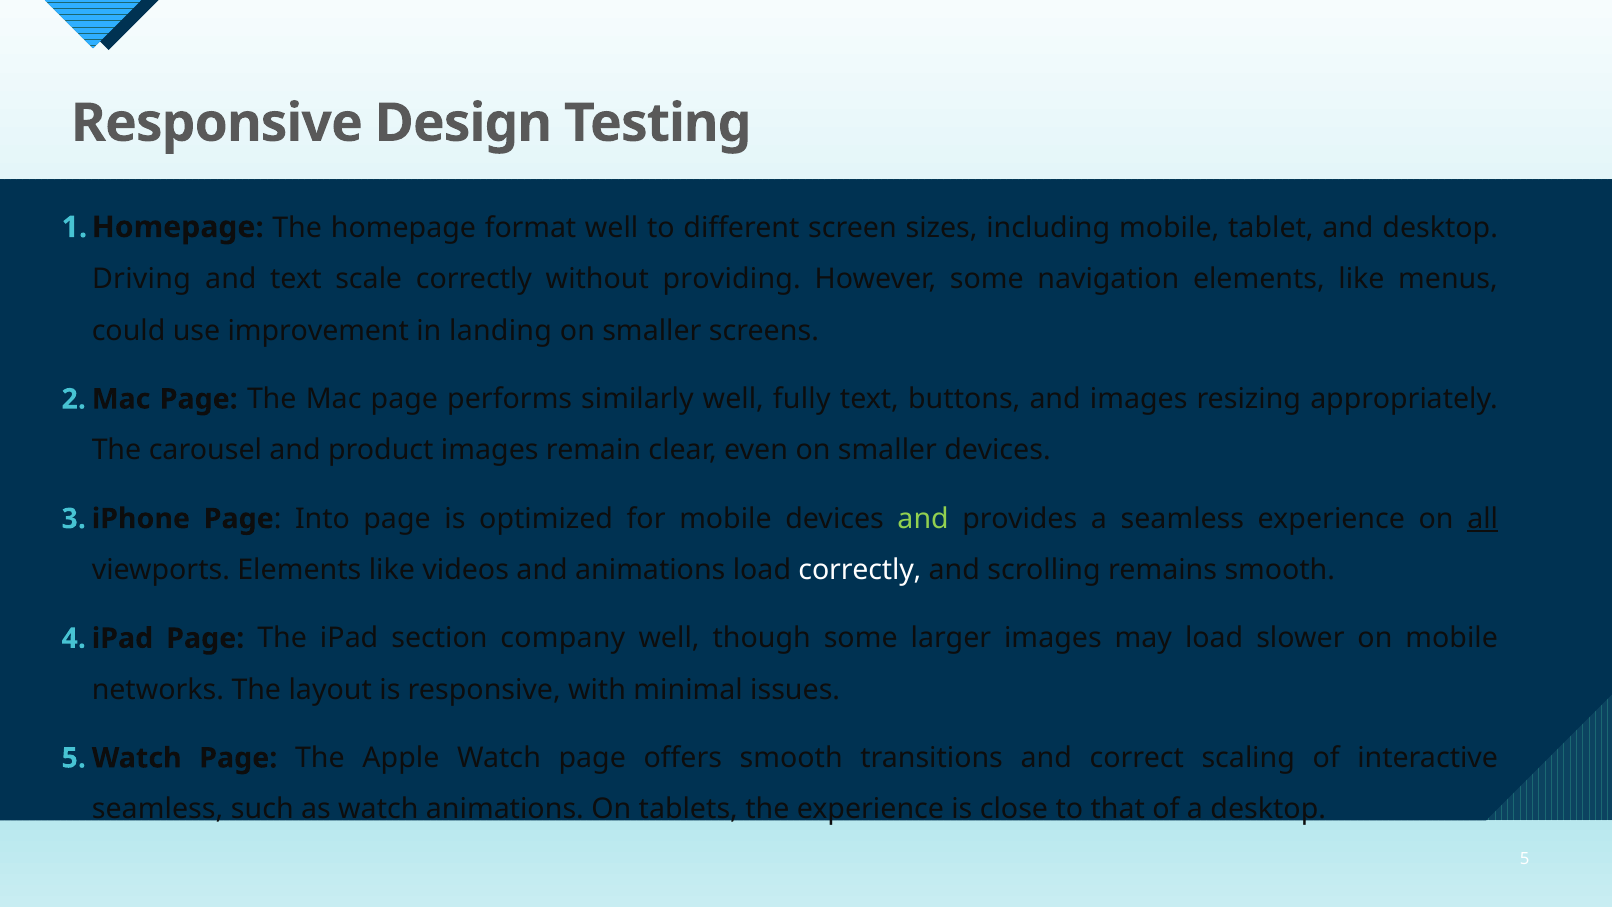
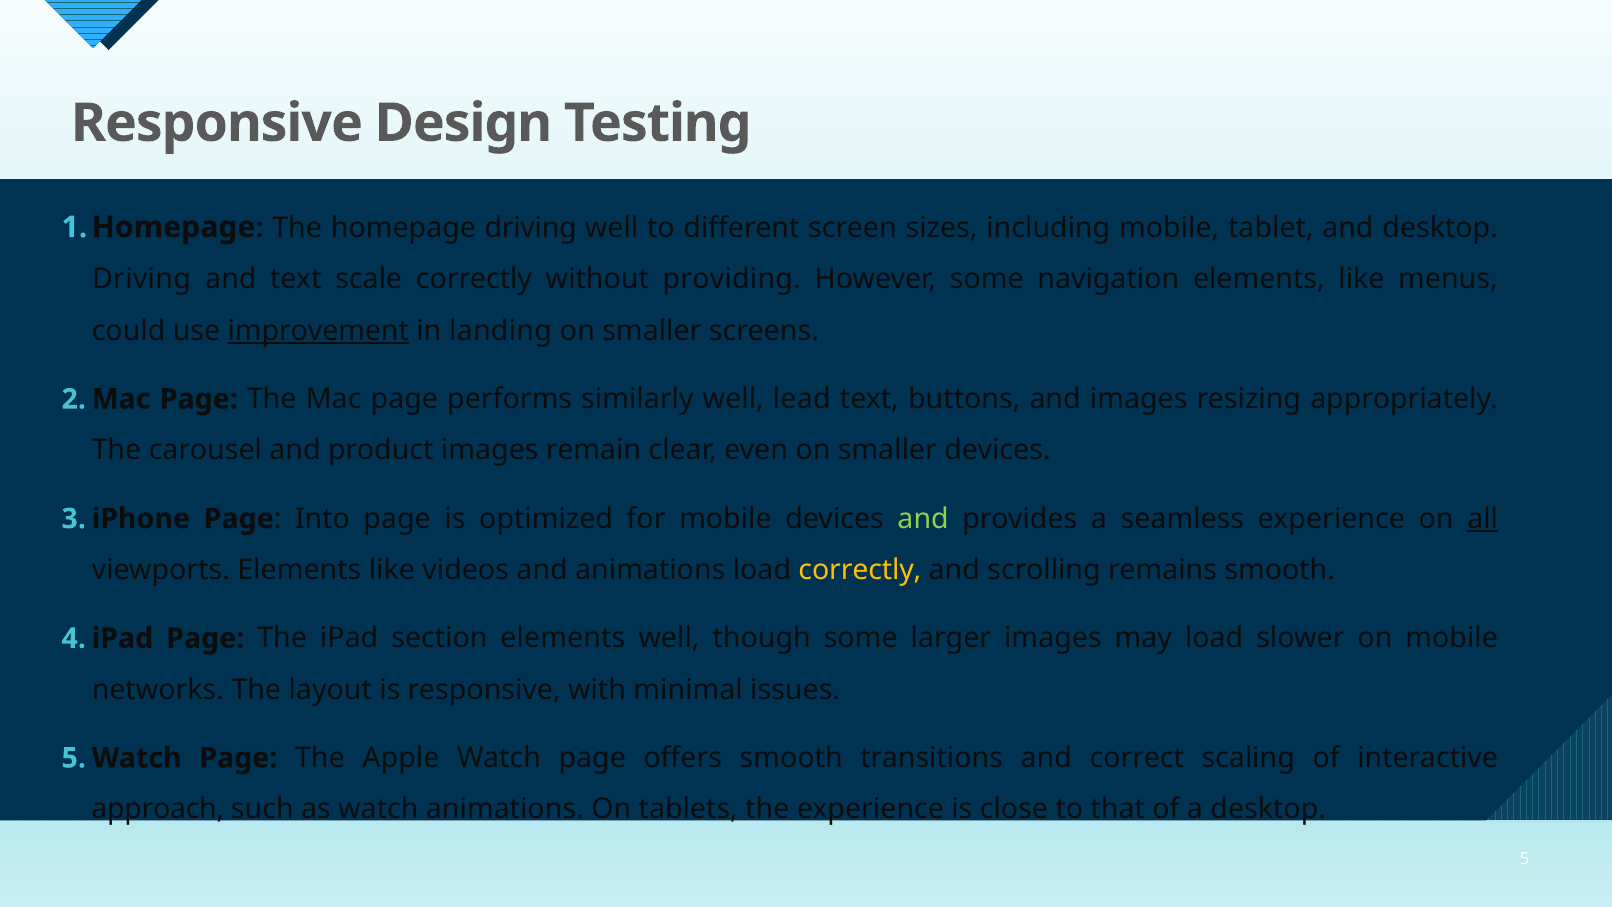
homepage format: format -> driving
improvement underline: none -> present
fully: fully -> lead
correctly at (860, 570) colour: white -> yellow
section company: company -> elements
seamless at (158, 809): seamless -> approach
